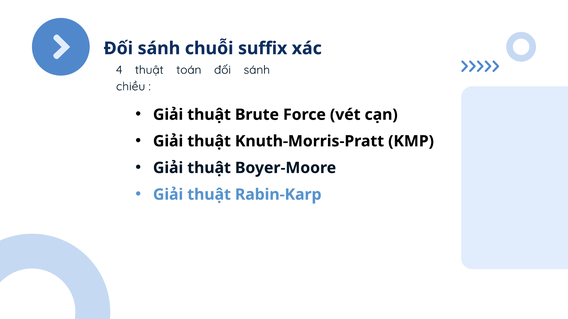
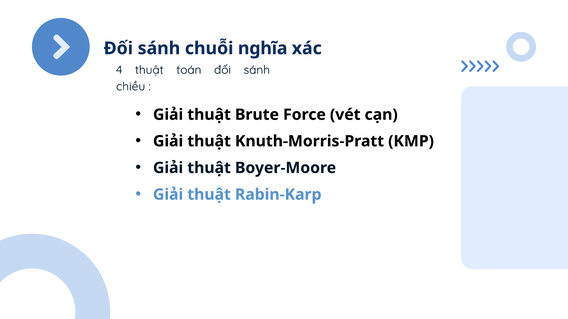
suffix: suffix -> nghĩa
